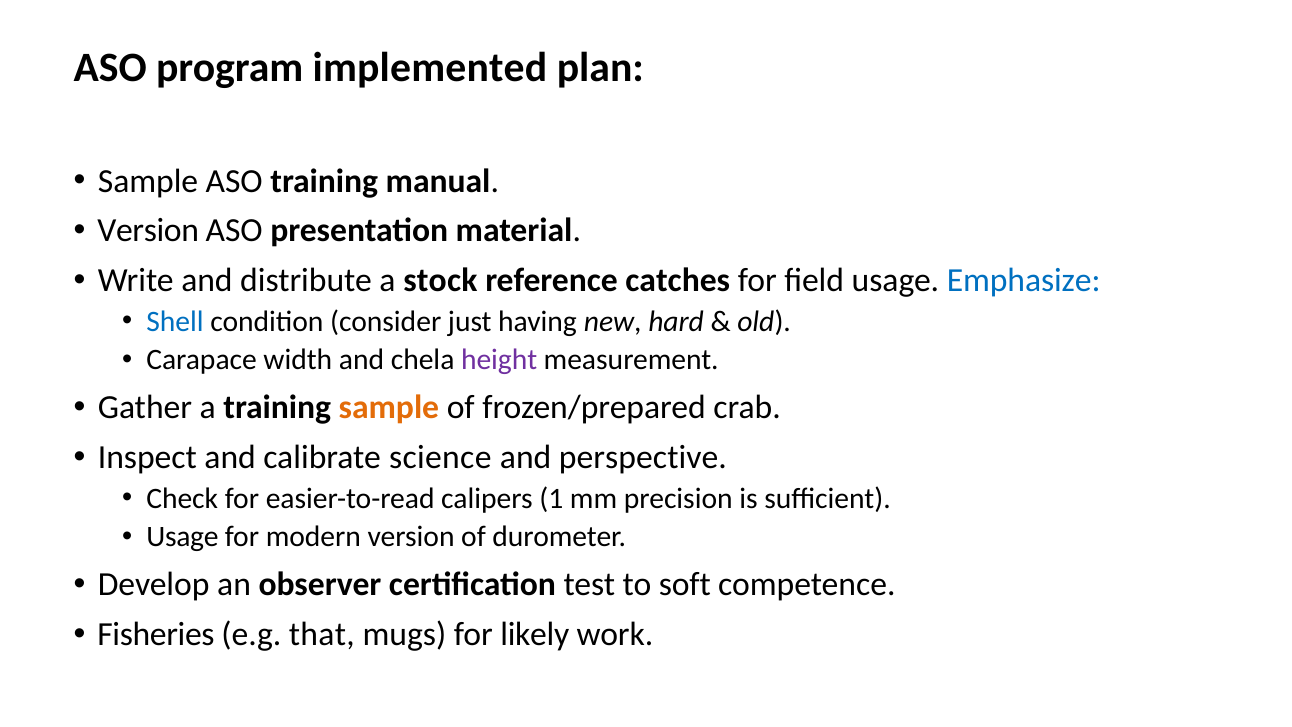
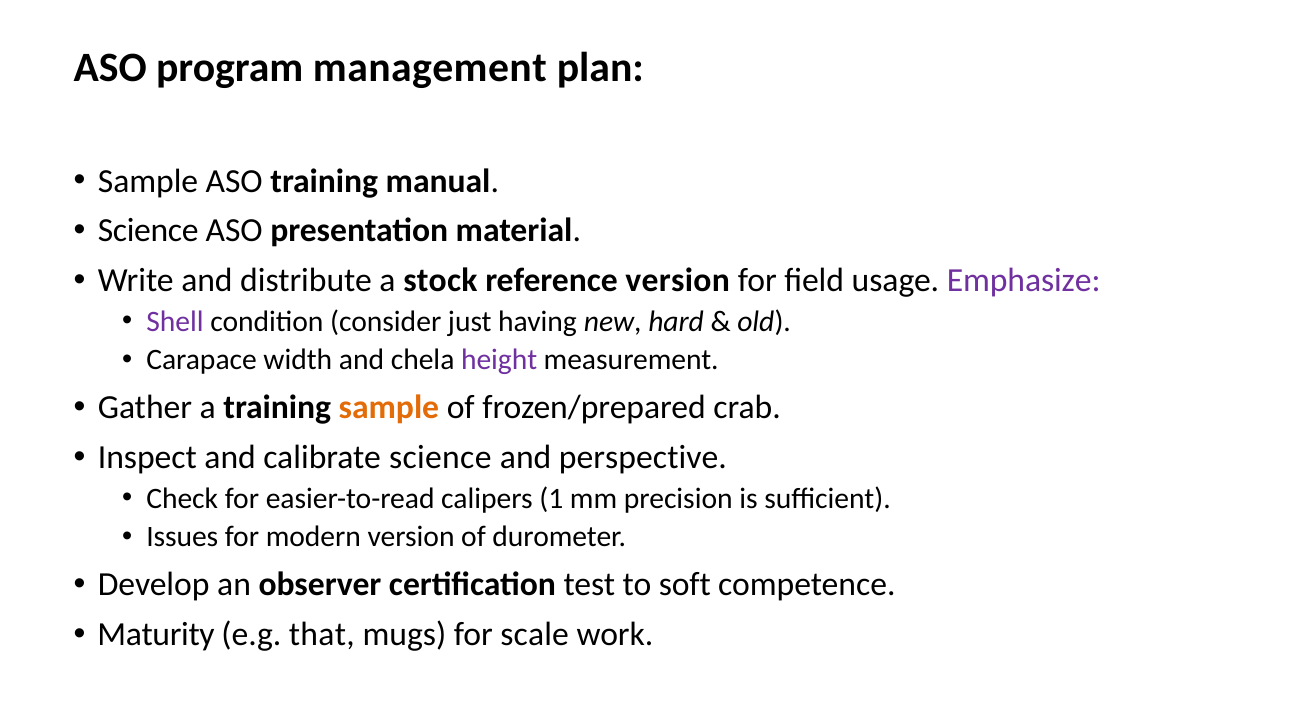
implemented: implemented -> management
Version at (148, 231): Version -> Science
reference catches: catches -> version
Emphasize colour: blue -> purple
Shell colour: blue -> purple
Usage at (182, 537): Usage -> Issues
Fisheries: Fisheries -> Maturity
likely: likely -> scale
